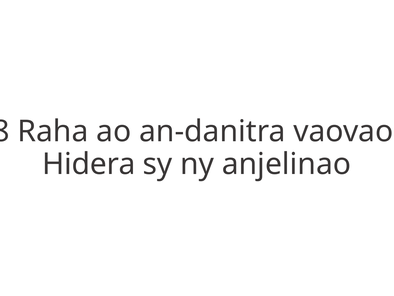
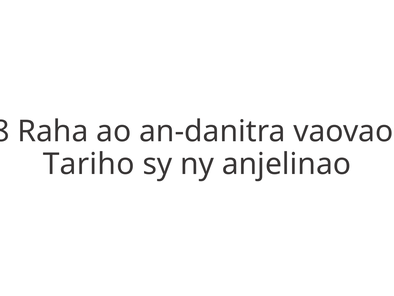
Hidera: Hidera -> Tariho
